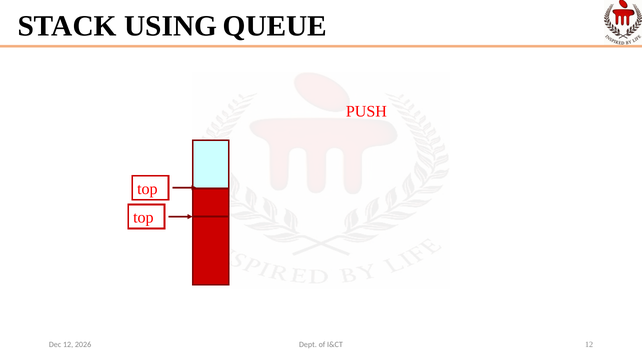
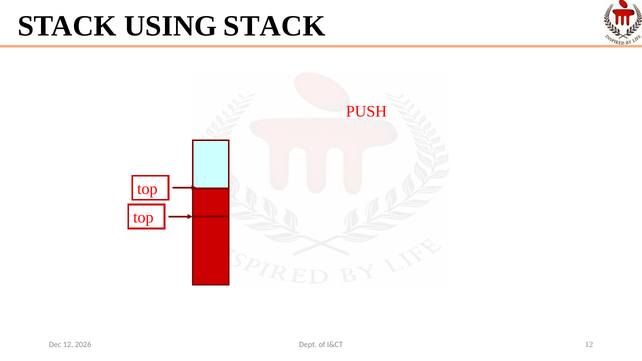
USING QUEUE: QUEUE -> STACK
